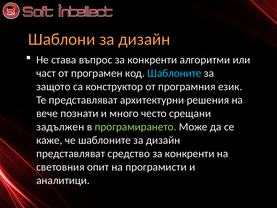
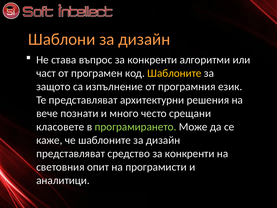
Шаблоните at (174, 73) colour: light blue -> yellow
конструктор: конструктор -> изпълнение
задължен: задължен -> класовете
